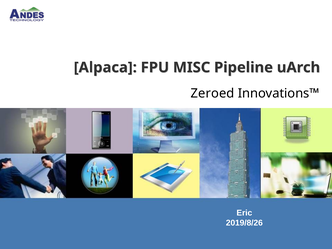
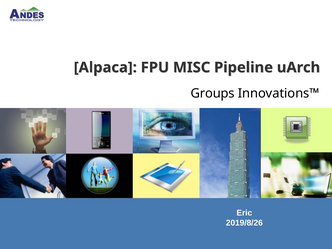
Zeroed: Zeroed -> Groups
